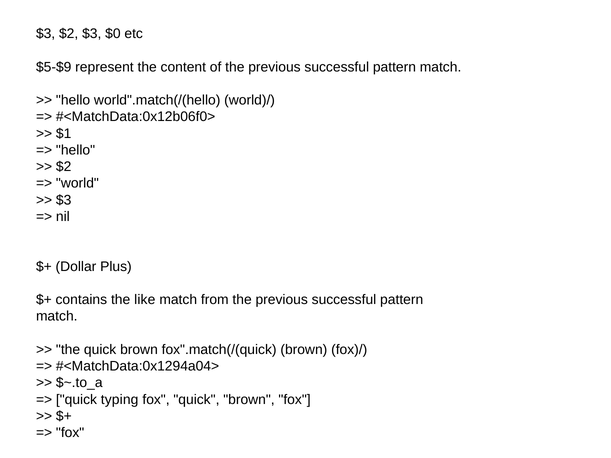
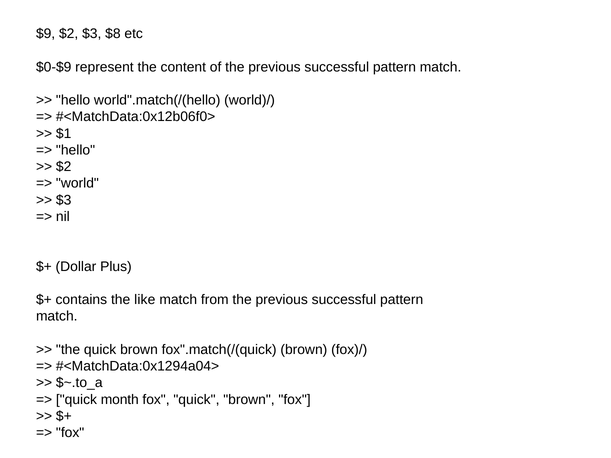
$3 at (46, 34): $3 -> $9
$0: $0 -> $8
$5-$9: $5-$9 -> $0-$9
typing: typing -> month
